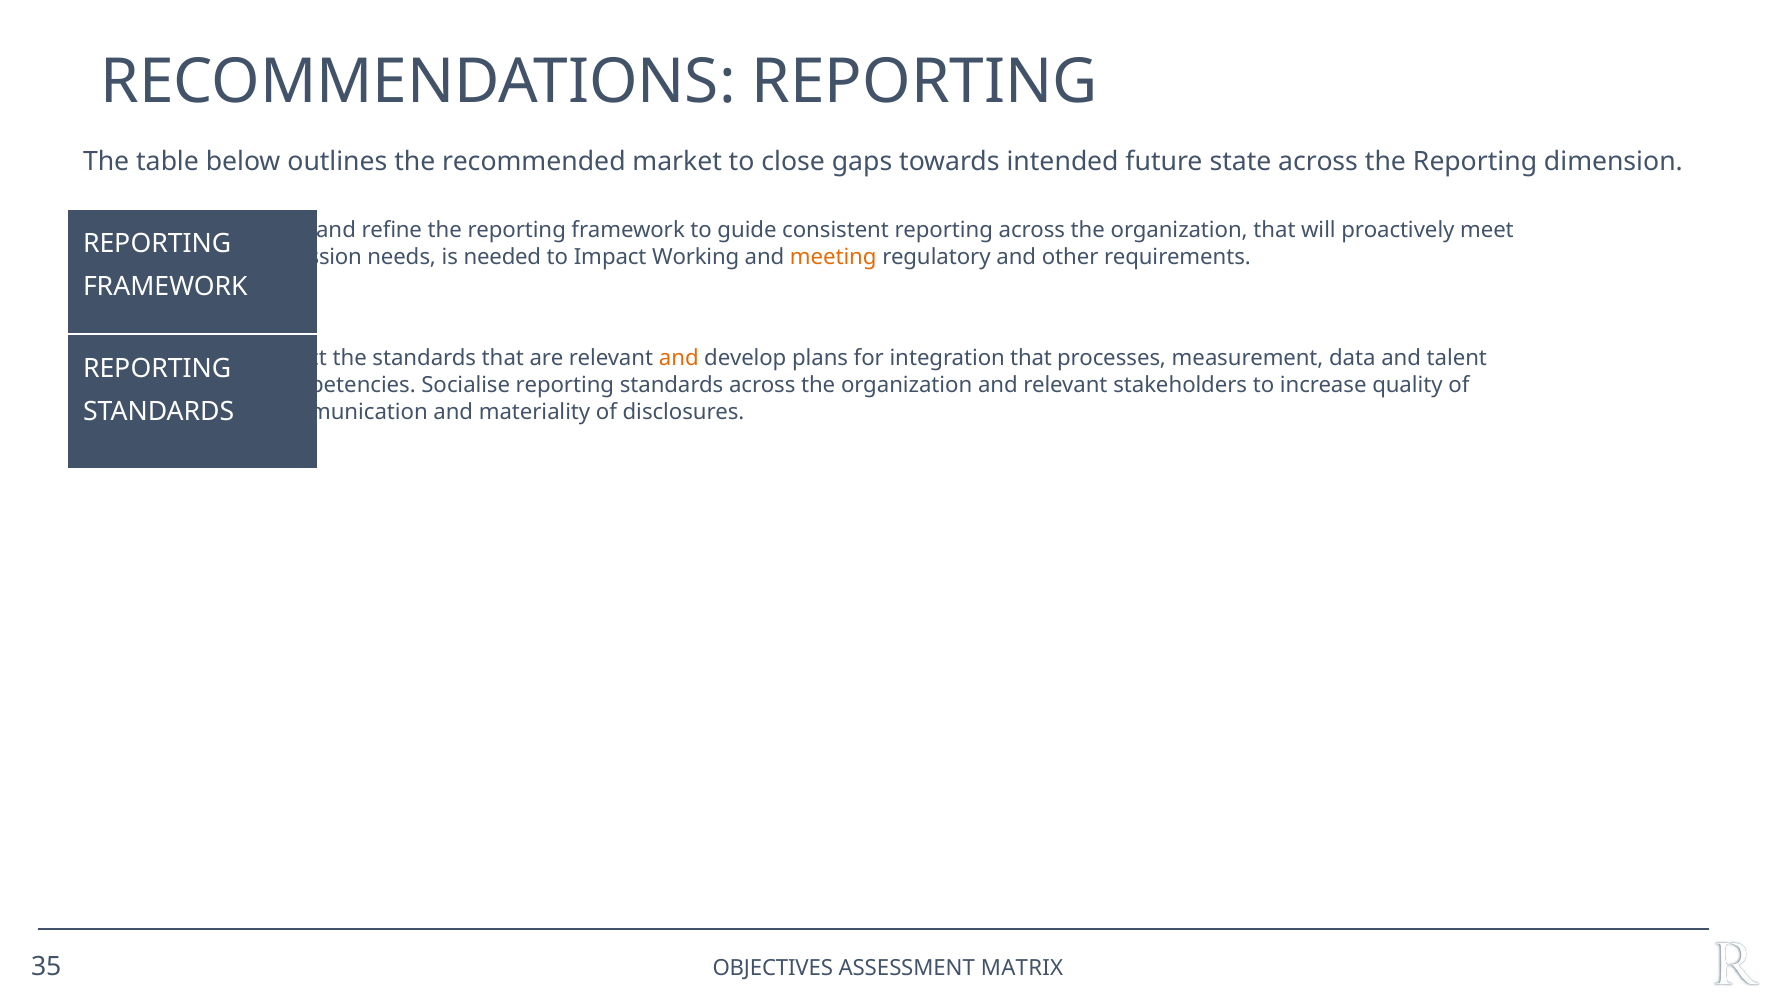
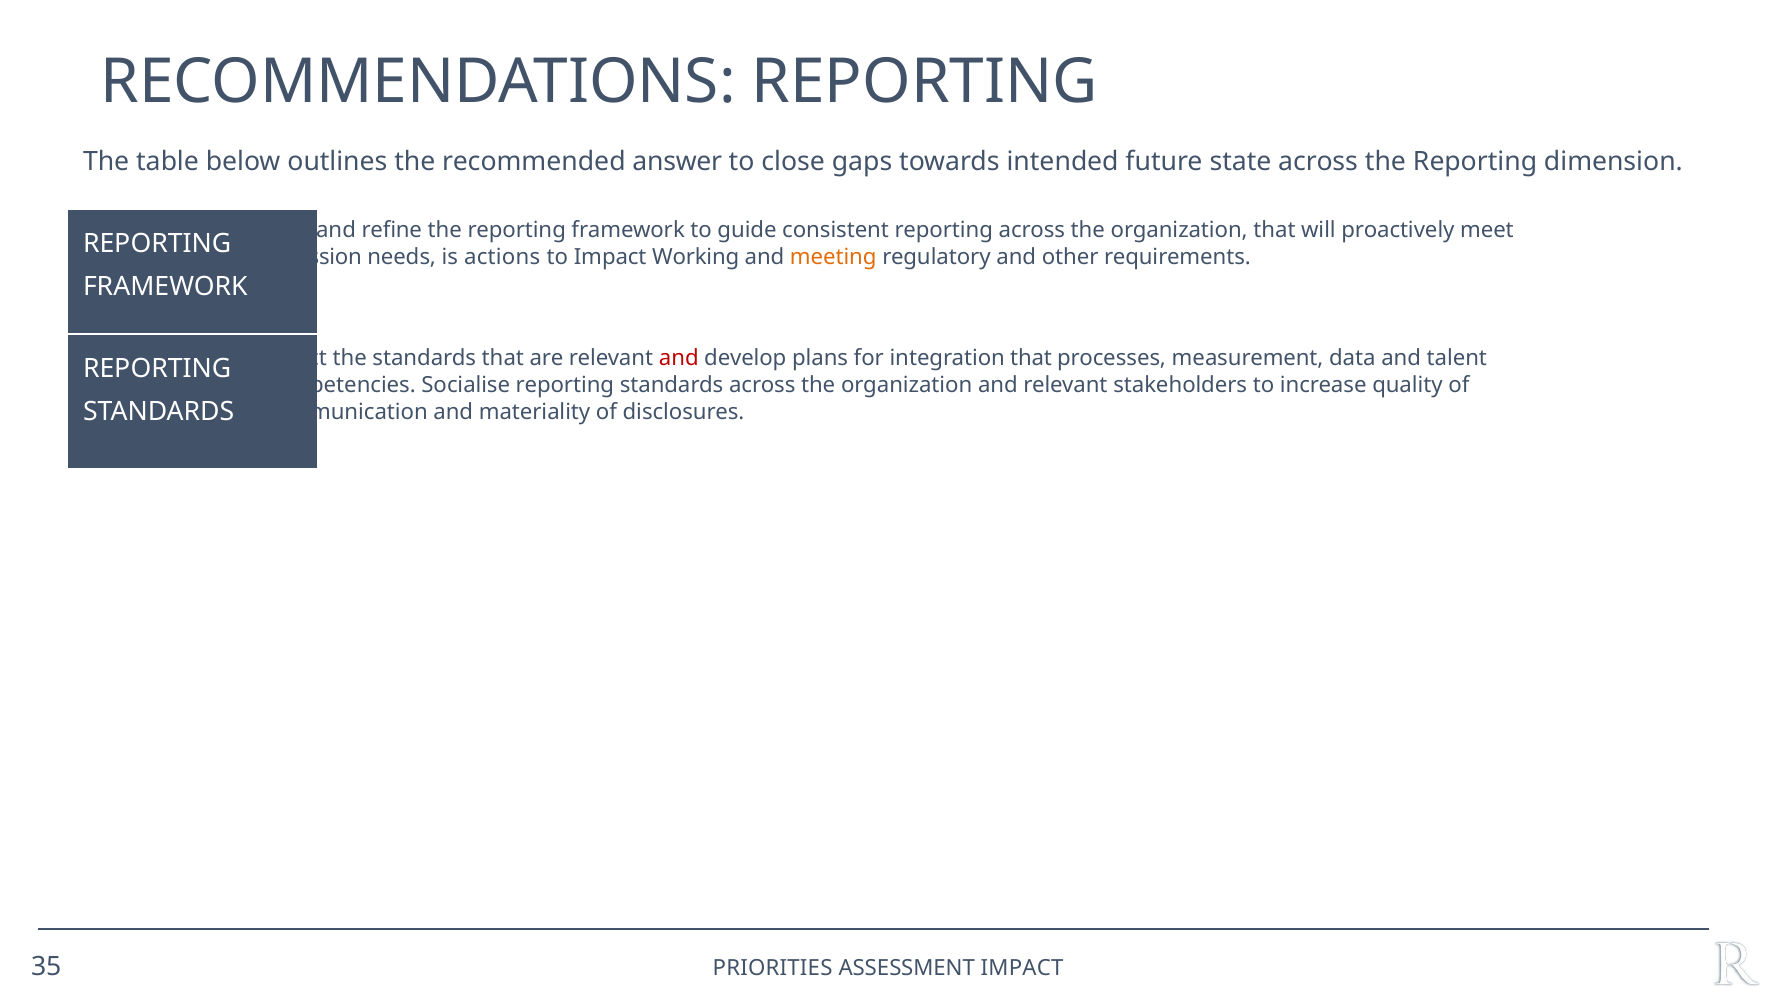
market: market -> answer
needed: needed -> actions
and at (679, 358) colour: orange -> red
OBJECTIVES: OBJECTIVES -> PRIORITIES
ASSESSMENT MATRIX: MATRIX -> IMPACT
